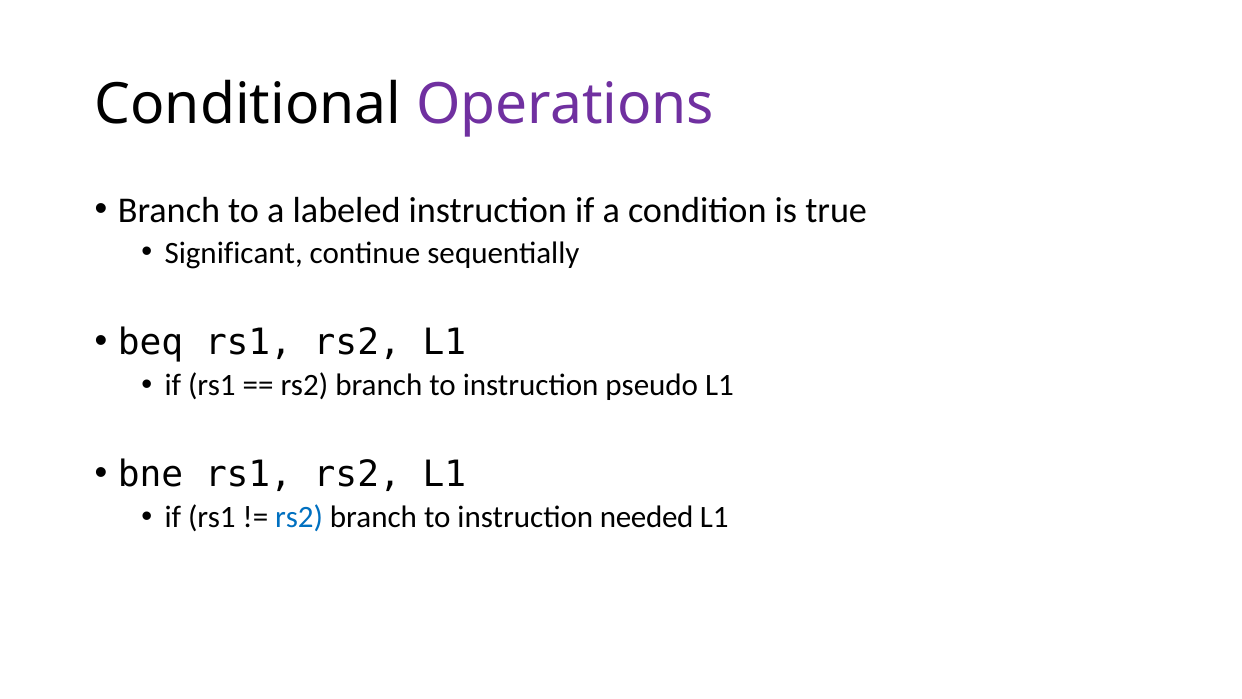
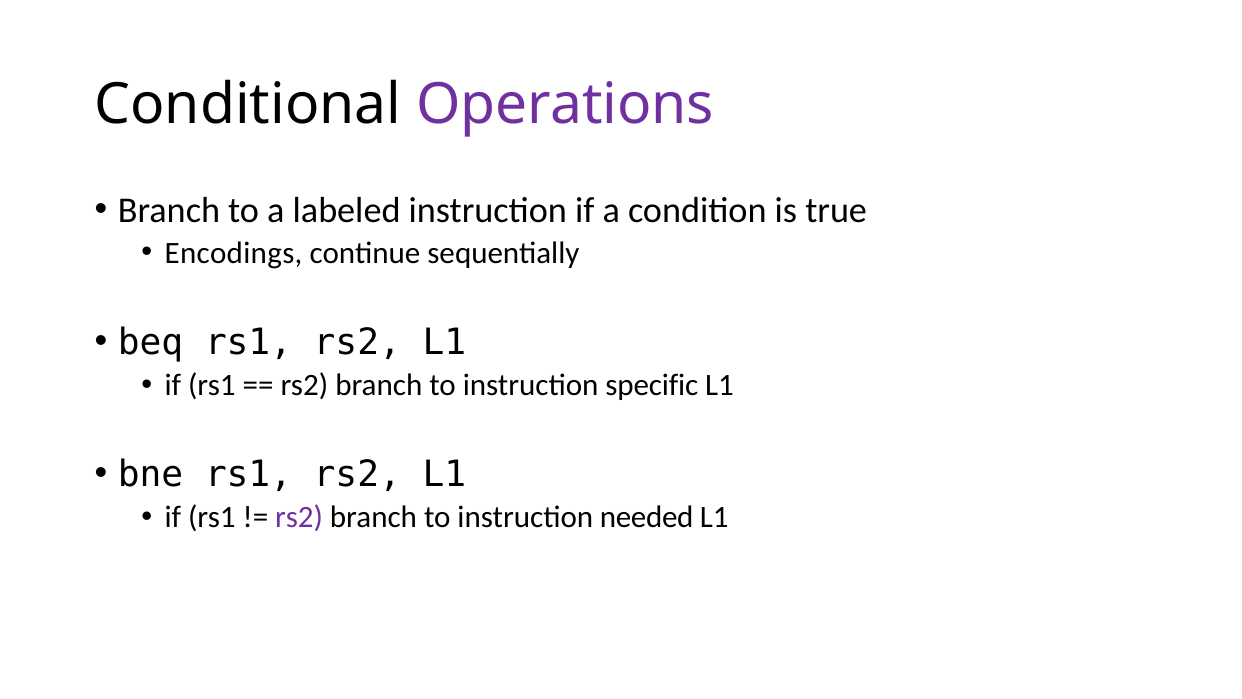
Significant: Significant -> Encodings
pseudo: pseudo -> specific
rs2 at (299, 517) colour: blue -> purple
